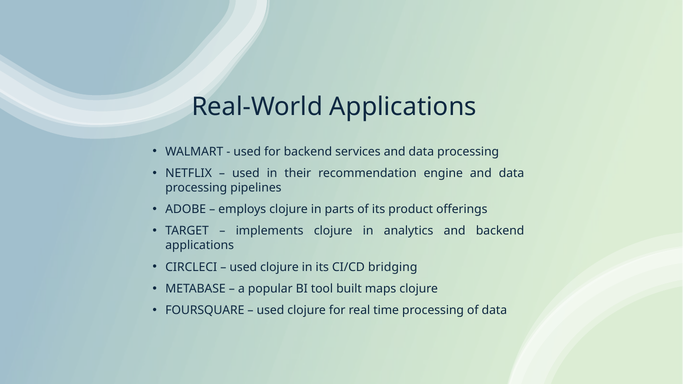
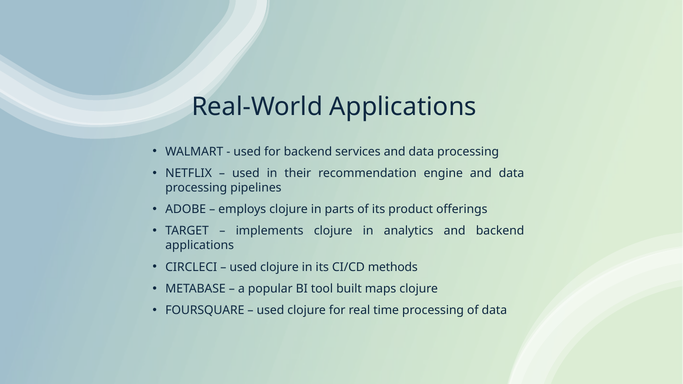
bridging: bridging -> methods
